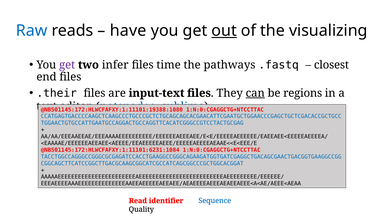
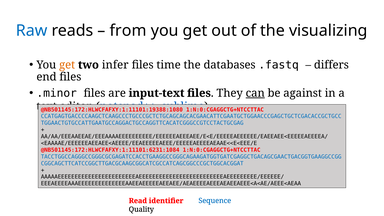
have: have -> from
out underline: present -> none
get at (67, 65) colour: purple -> orange
pathways: pathways -> databases
closest: closest -> differs
.their: .their -> .minor
regions: regions -> against
